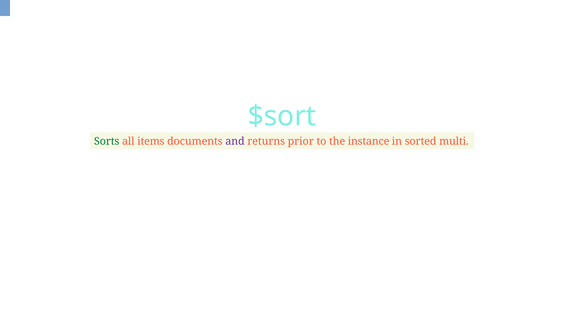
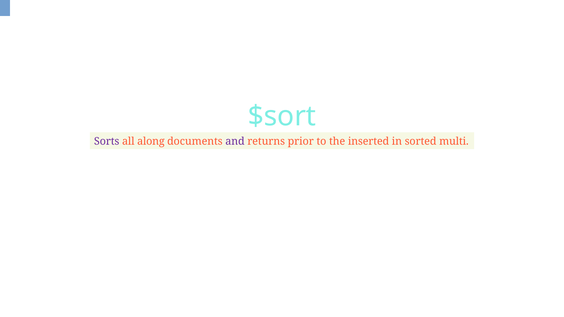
Sorts colour: green -> purple
items: items -> along
instance: instance -> inserted
